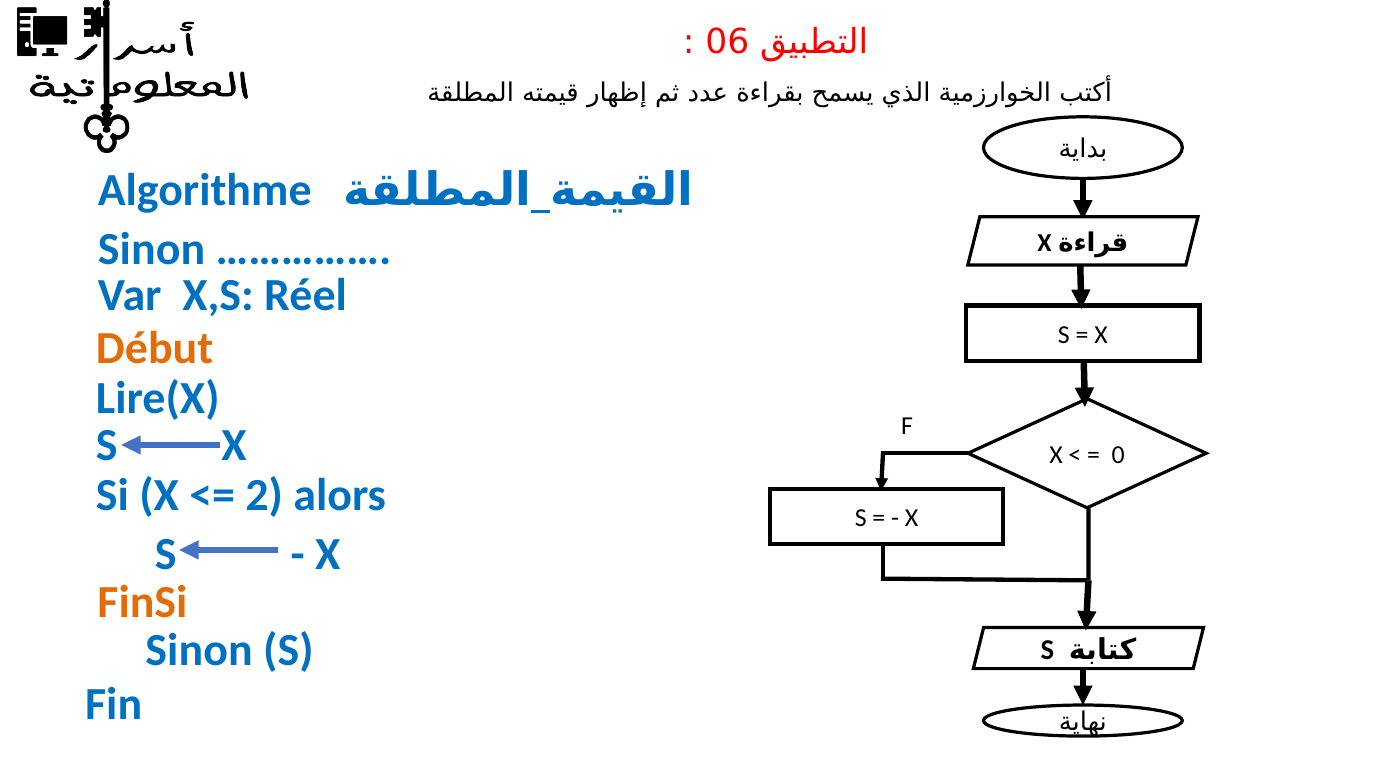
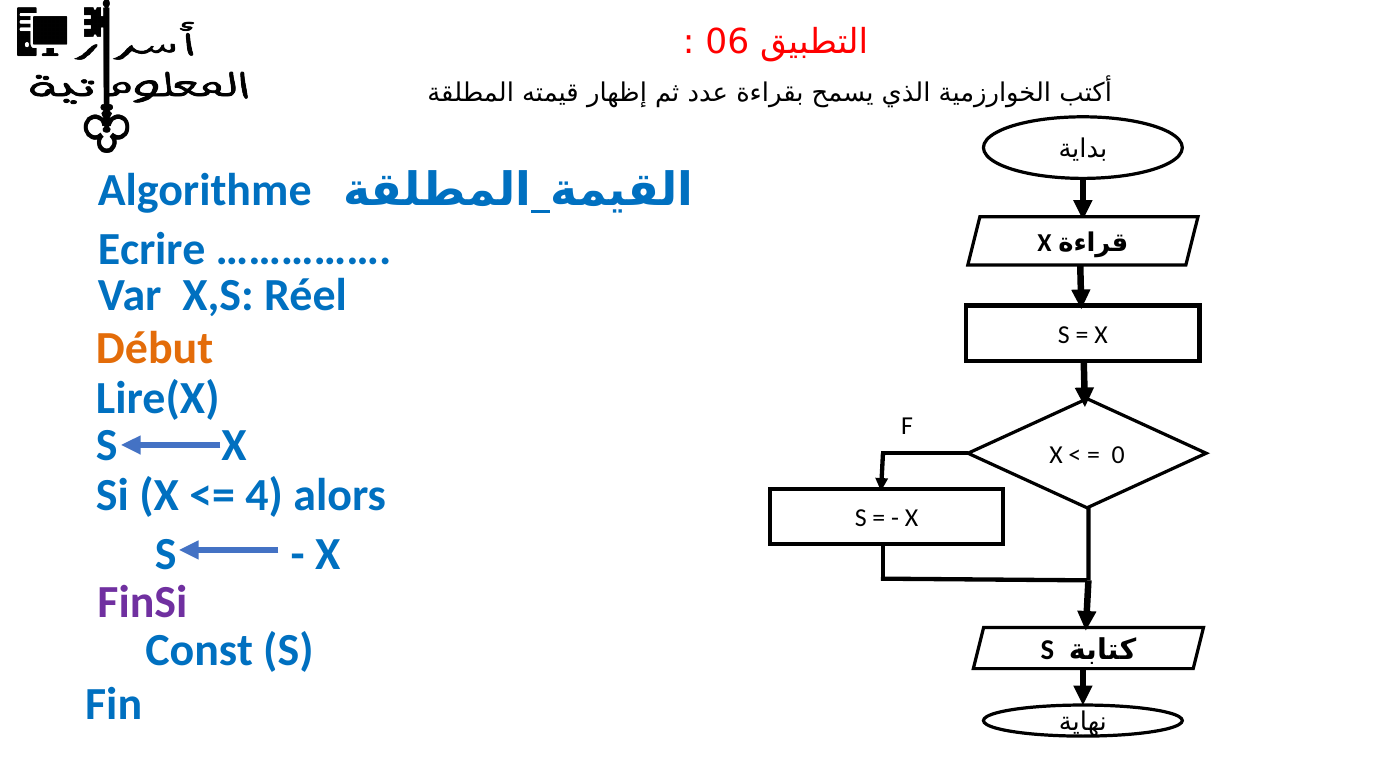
Sinon at (152, 250): Sinon -> Ecrire
2: 2 -> 4
FinSi colour: orange -> purple
Sinon at (199, 650): Sinon -> Const
